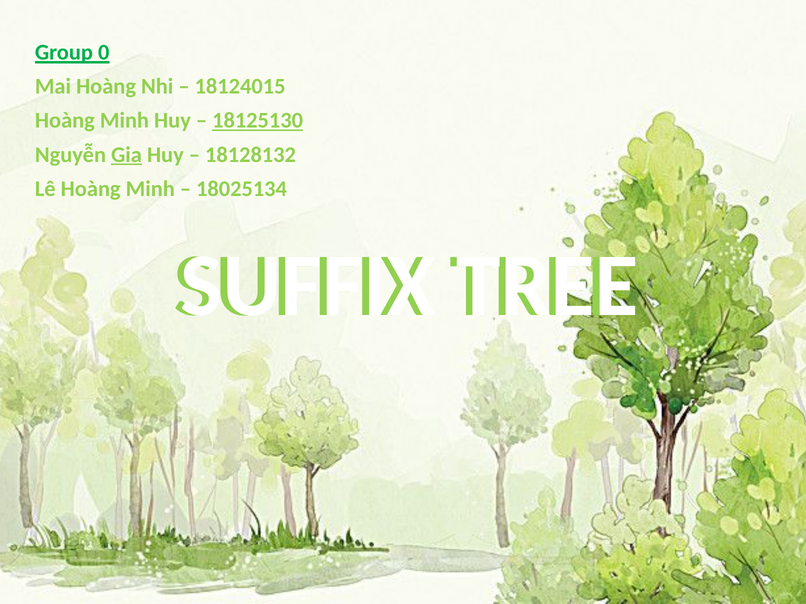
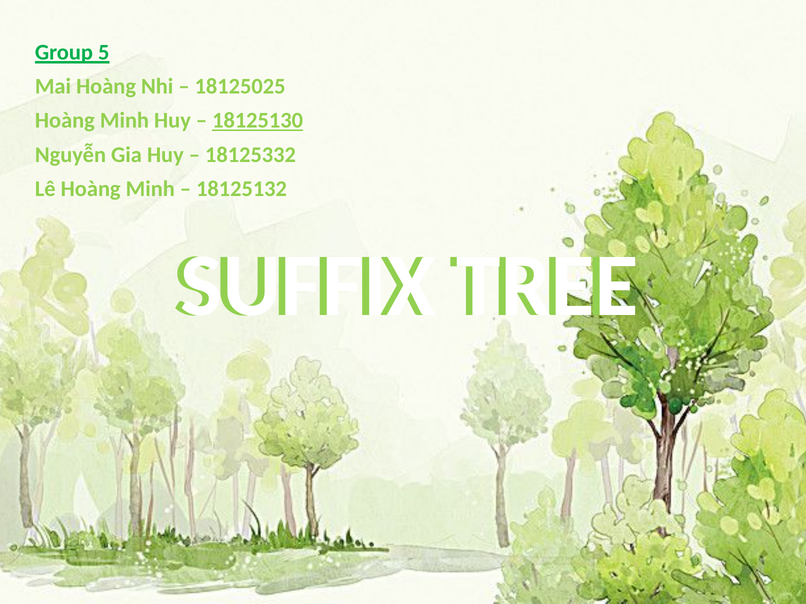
0: 0 -> 5
18124015: 18124015 -> 18125025
Gia underline: present -> none
18128132: 18128132 -> 18125332
18025134: 18025134 -> 18125132
